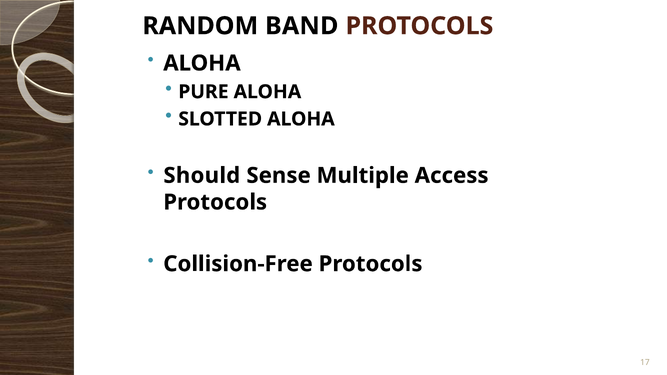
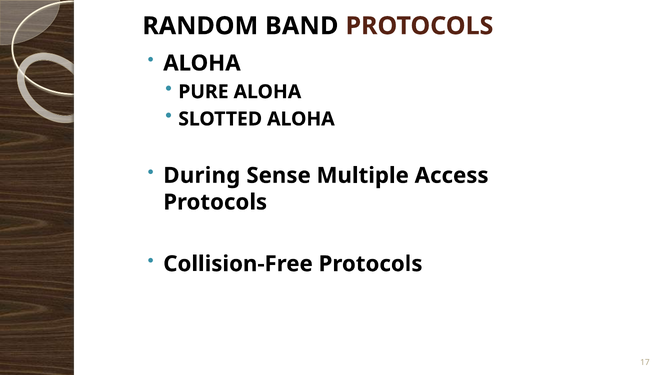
Should: Should -> During
